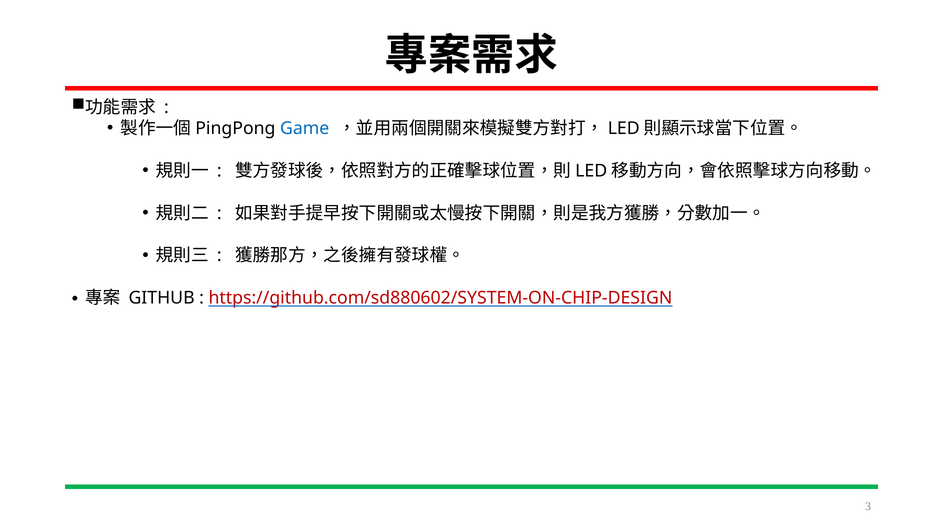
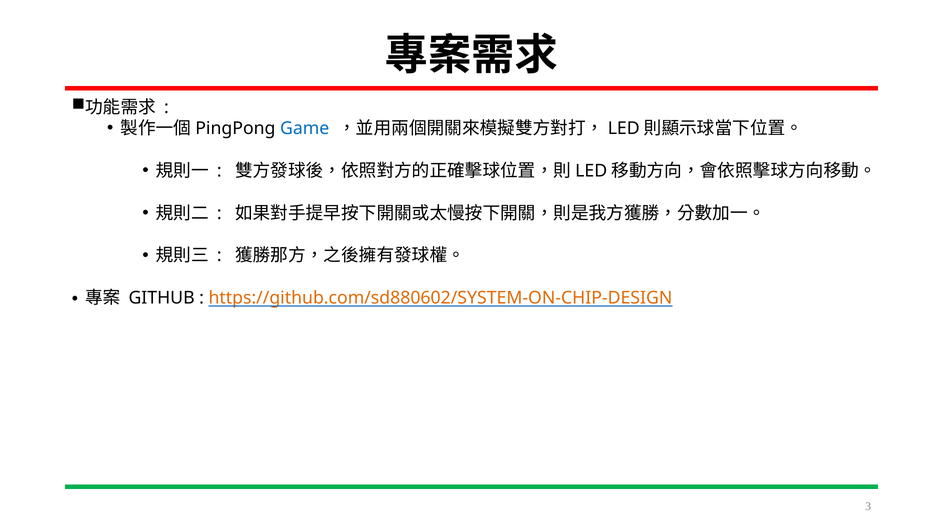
https://github.com/sd880602/SYSTEM-ON-CHIP-DESIGN colour: red -> orange
